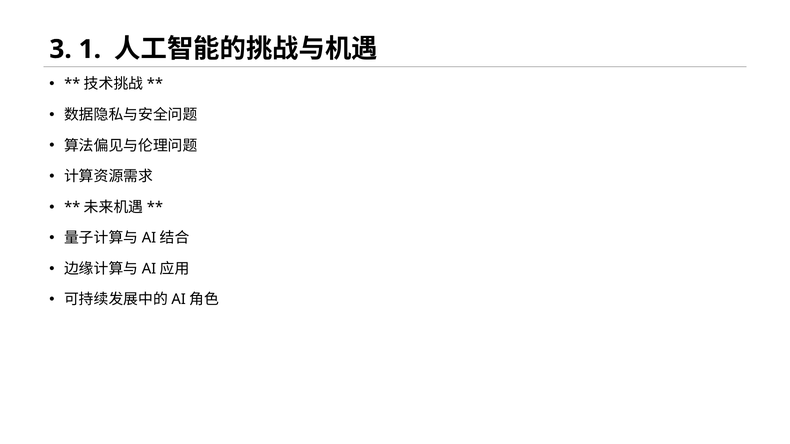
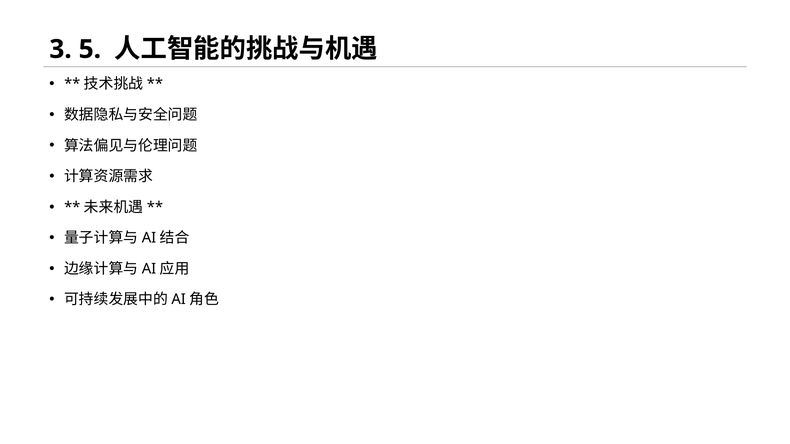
1: 1 -> 5
